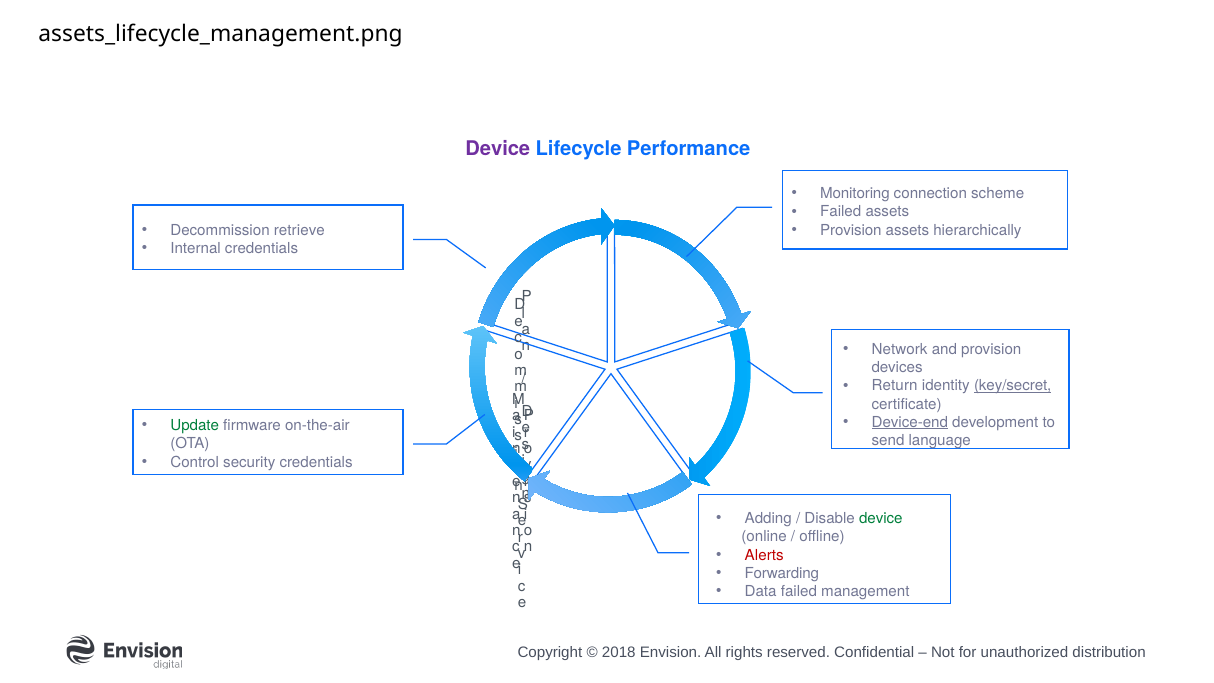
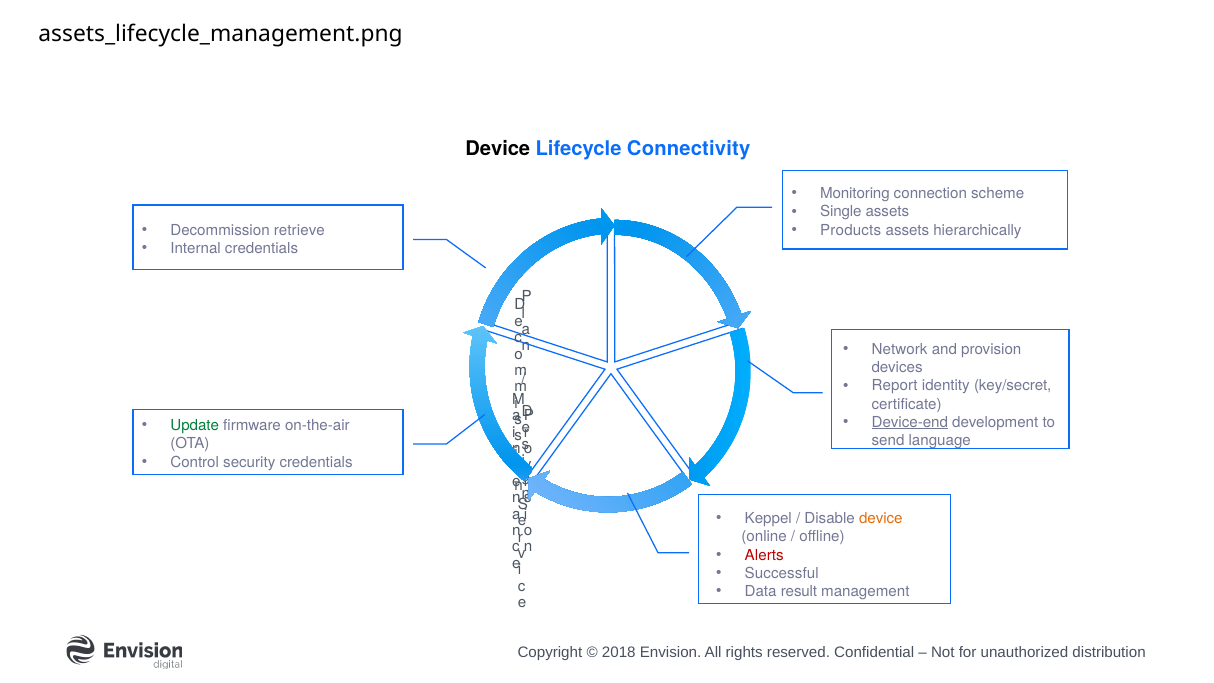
Device at (498, 149) colour: purple -> black
Performance: Performance -> Connectivity
Failed at (841, 212): Failed -> Single
Provision at (851, 230): Provision -> Products
Return: Return -> Report
key/secret underline: present -> none
Adding: Adding -> Keppel
device at (881, 519) colour: green -> orange
Forwarding: Forwarding -> Successful
Data failed: failed -> result
